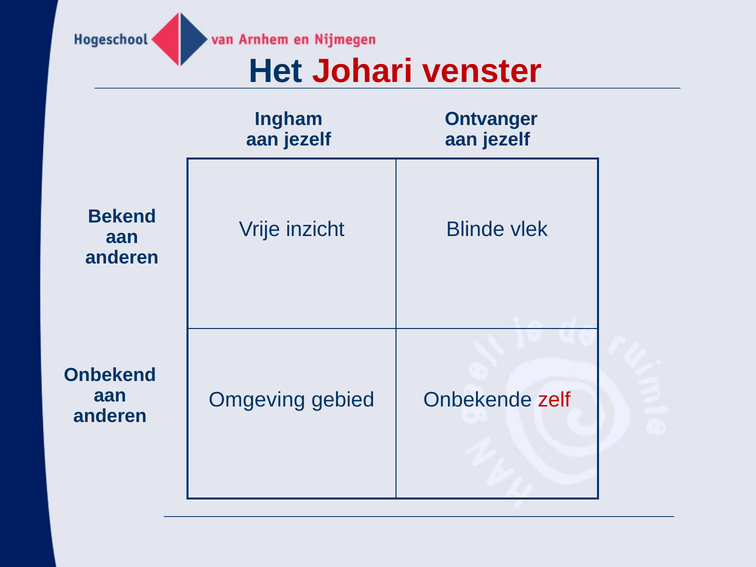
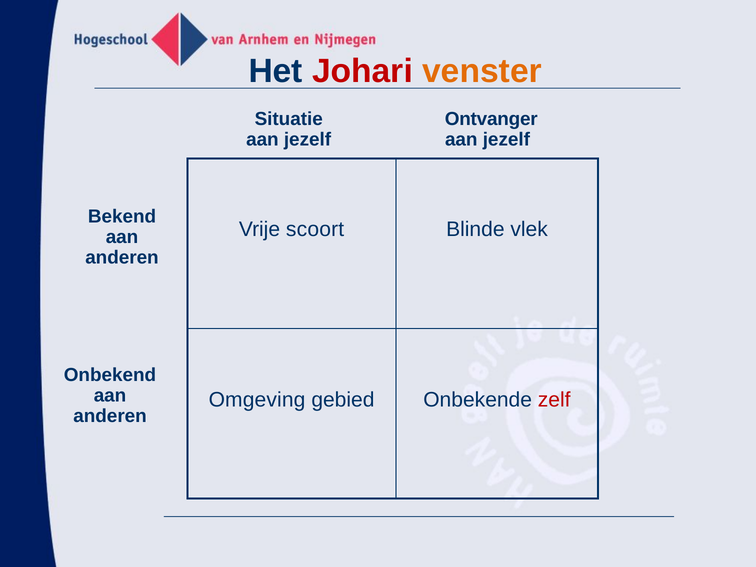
venster colour: red -> orange
Ingham: Ingham -> Situatie
inzicht: inzicht -> scoort
